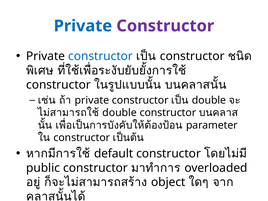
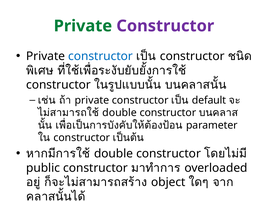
Private at (83, 26) colour: blue -> green
double at (209, 100): double -> default
default at (114, 154): default -> double
